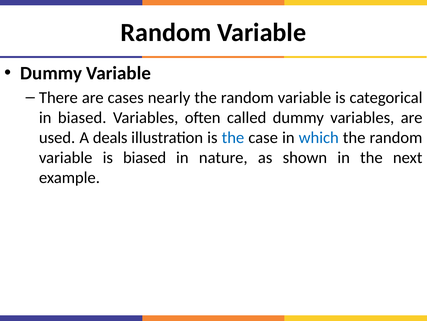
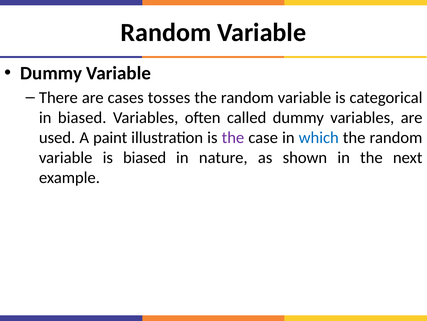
nearly: nearly -> tosses
deals: deals -> paint
the at (233, 137) colour: blue -> purple
